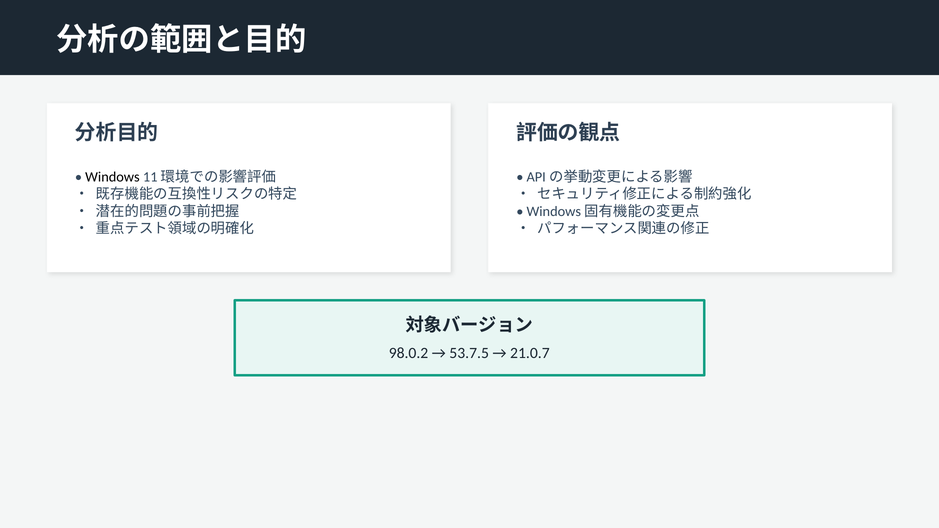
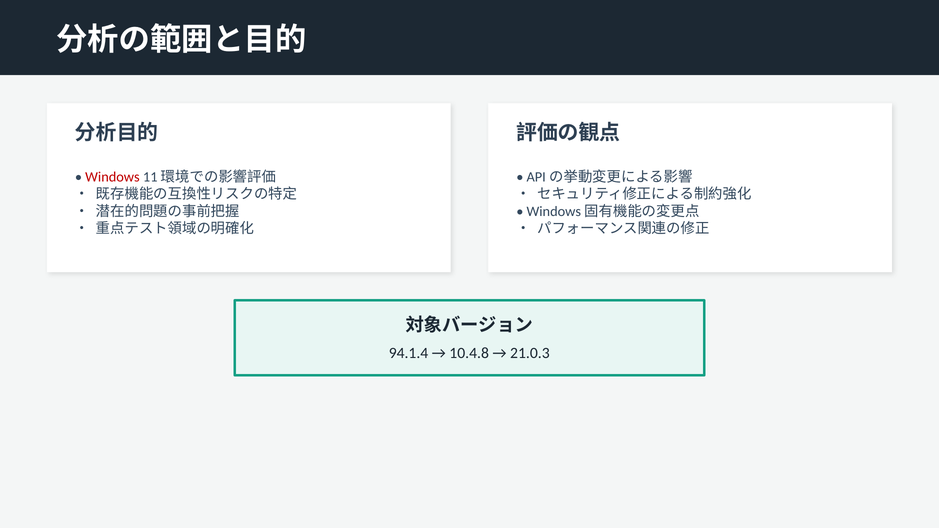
Windows colour: black -> red
98.0.2: 98.0.2 -> 94.1.4
53.7.5: 53.7.5 -> 10.4.8
21.0.7: 21.0.7 -> 21.0.3
